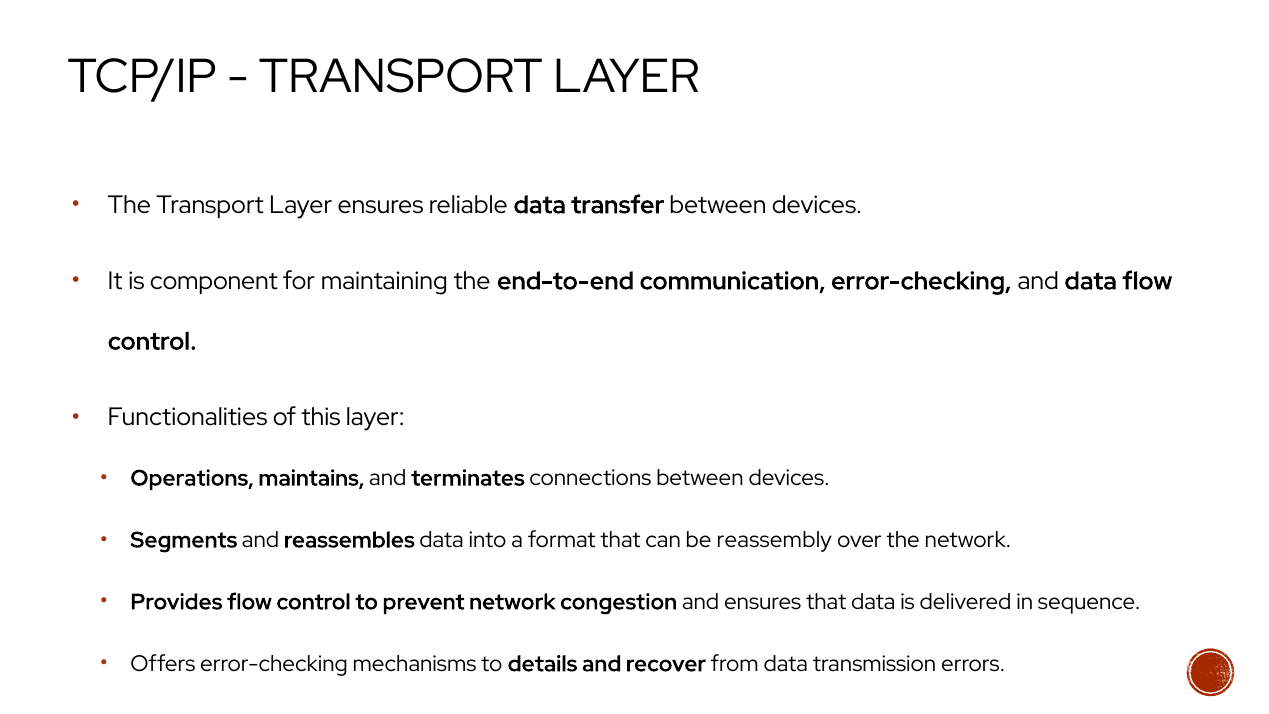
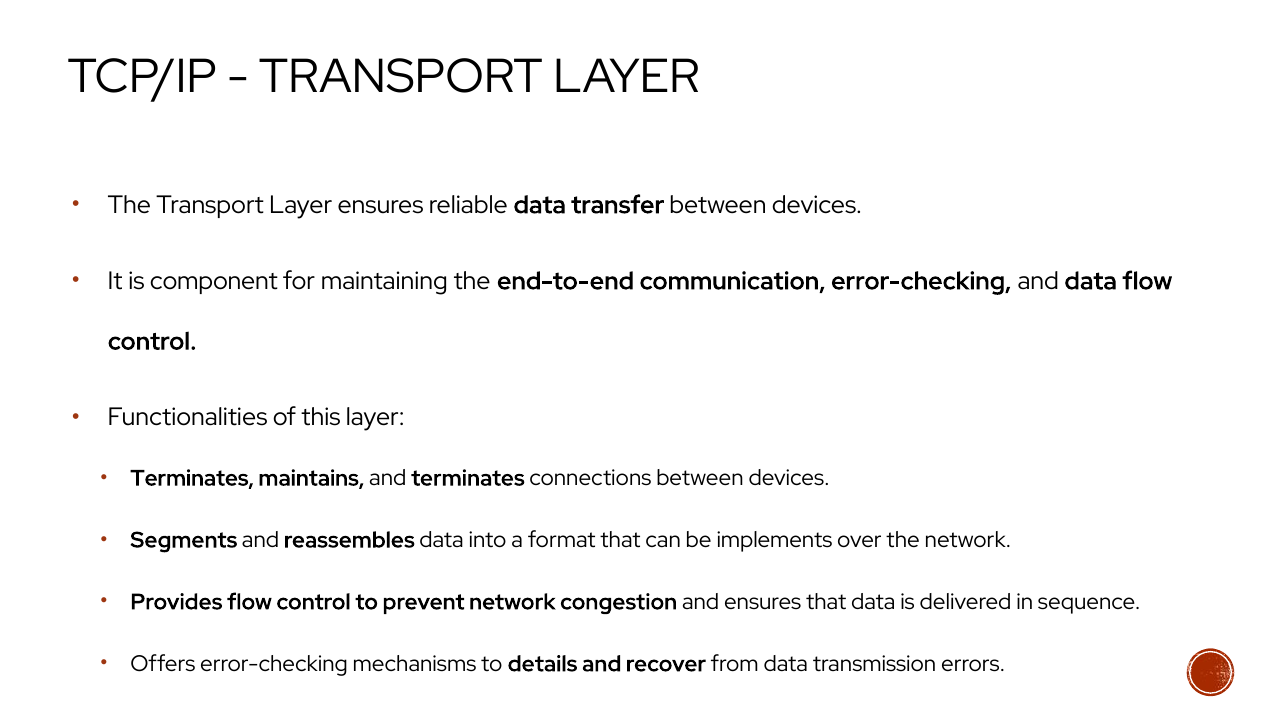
Operations at (192, 478): Operations -> Terminates
reassembly: reassembly -> implements
